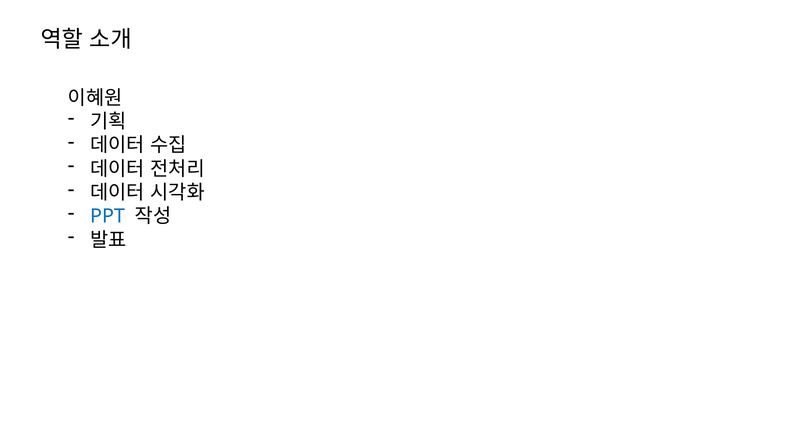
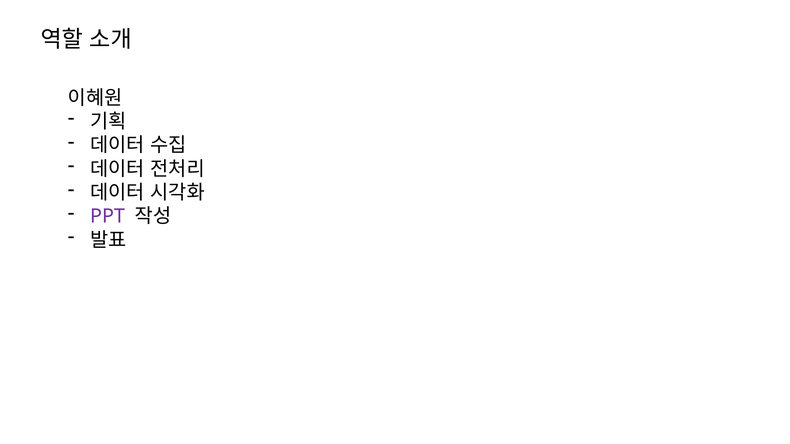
PPT colour: blue -> purple
